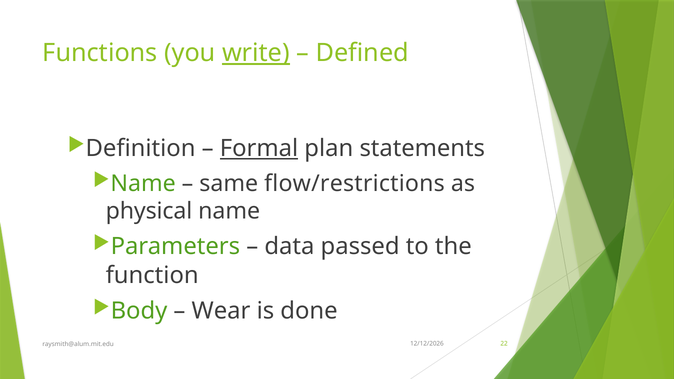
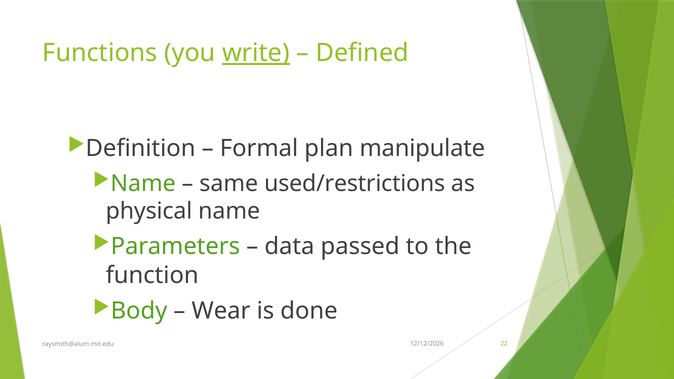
Formal underline: present -> none
statements: statements -> manipulate
flow/restrictions: flow/restrictions -> used/restrictions
